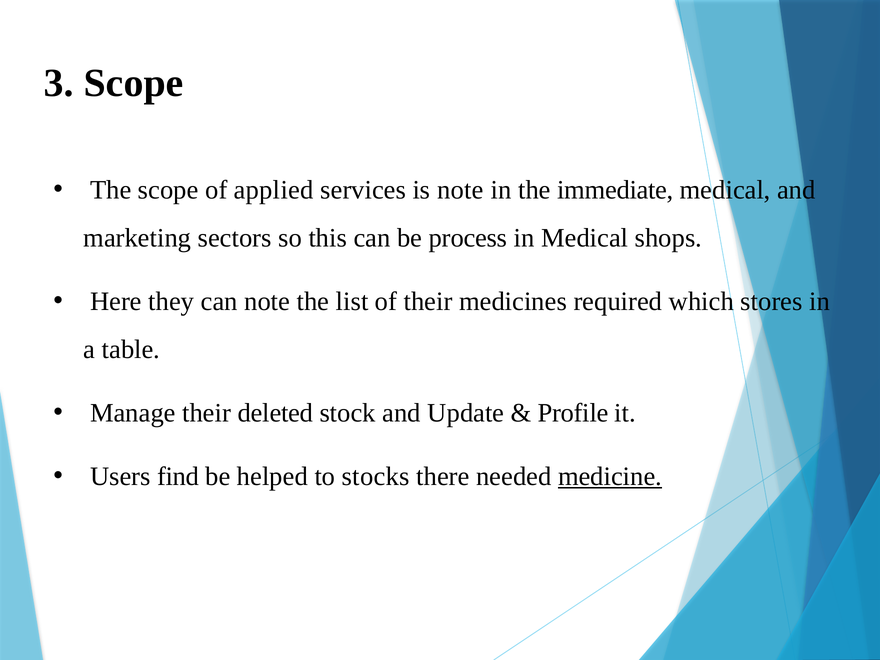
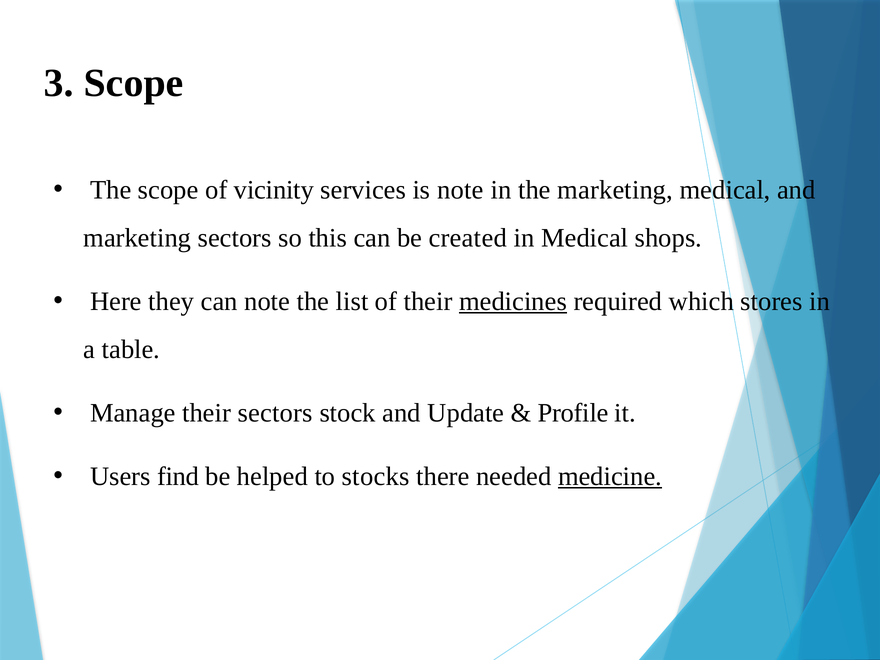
applied: applied -> vicinity
the immediate: immediate -> marketing
process: process -> created
medicines underline: none -> present
their deleted: deleted -> sectors
